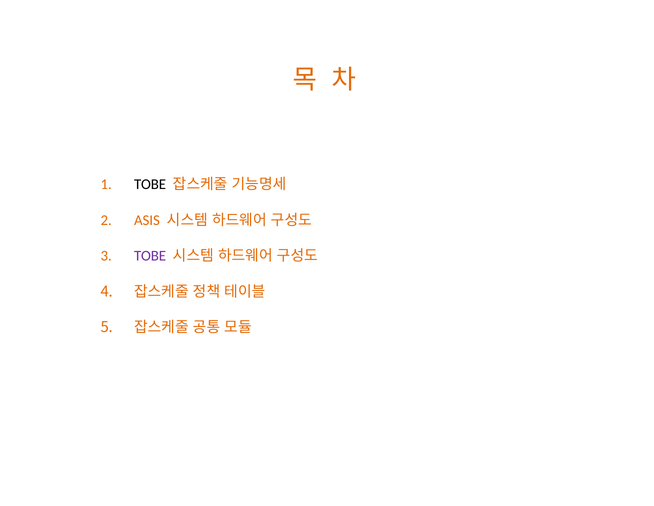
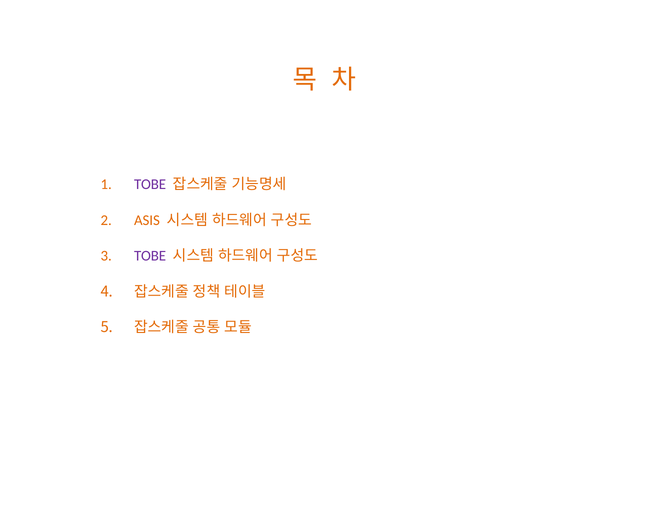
TOBE at (150, 184) colour: black -> purple
